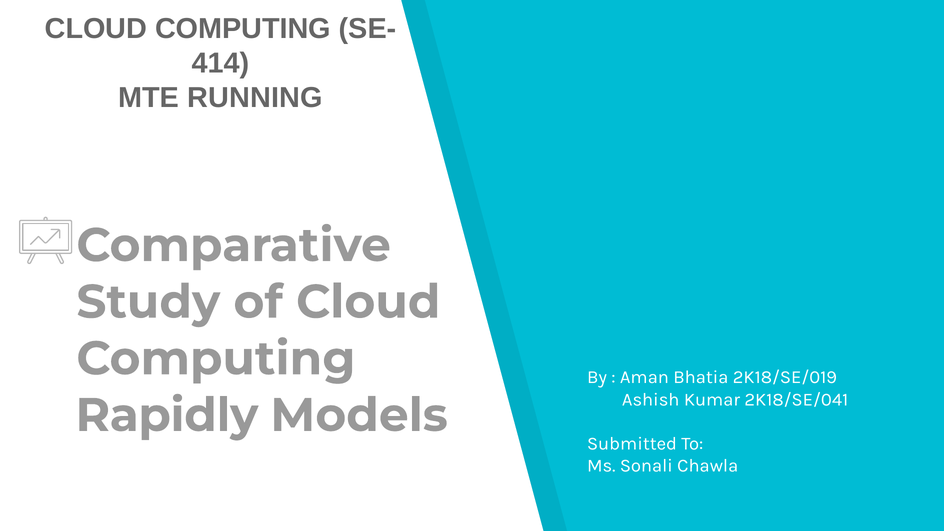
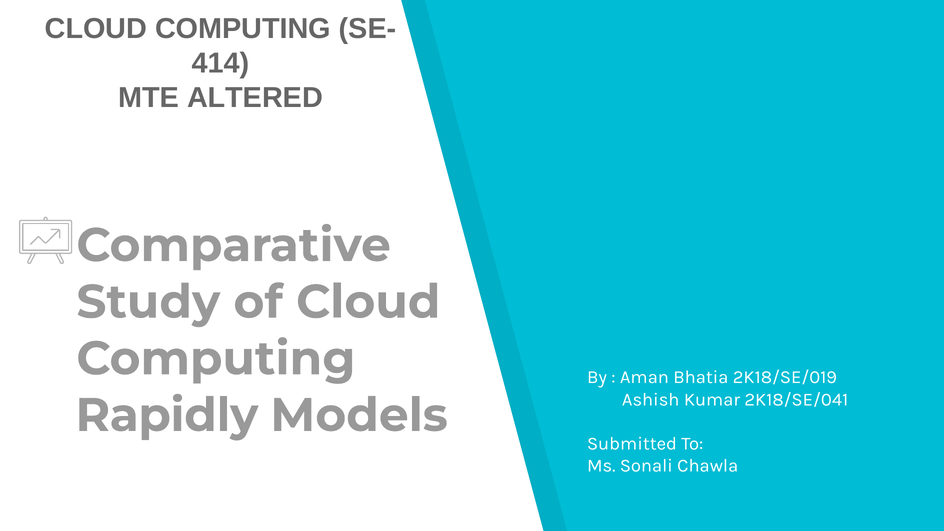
RUNNING: RUNNING -> ALTERED
